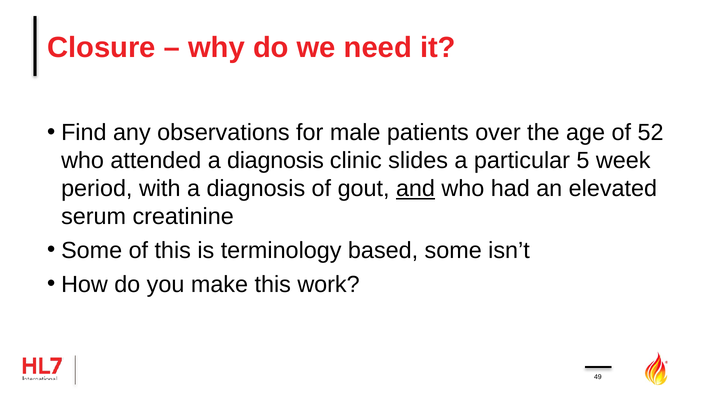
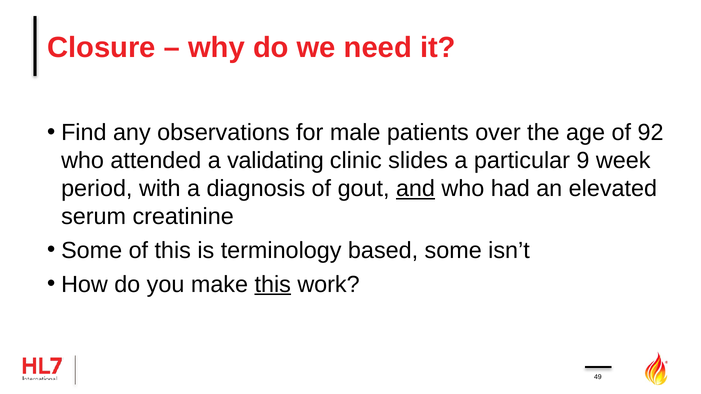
52: 52 -> 92
attended a diagnosis: diagnosis -> validating
5: 5 -> 9
this at (273, 285) underline: none -> present
